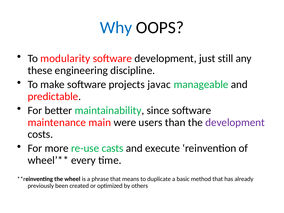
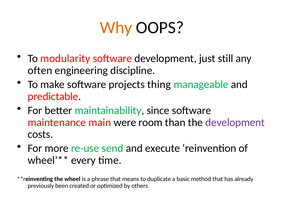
Why colour: blue -> orange
these: these -> often
javac: javac -> thing
users: users -> room
casts: casts -> send
